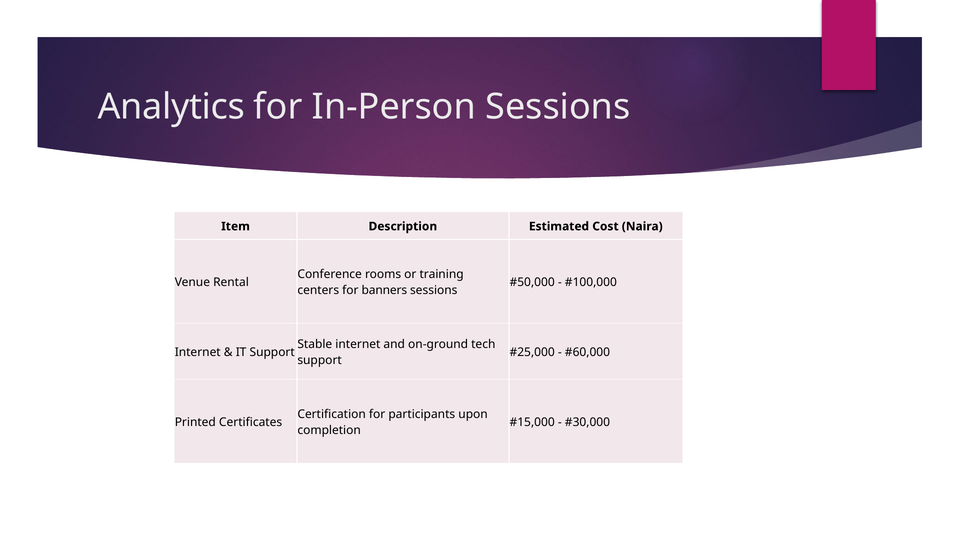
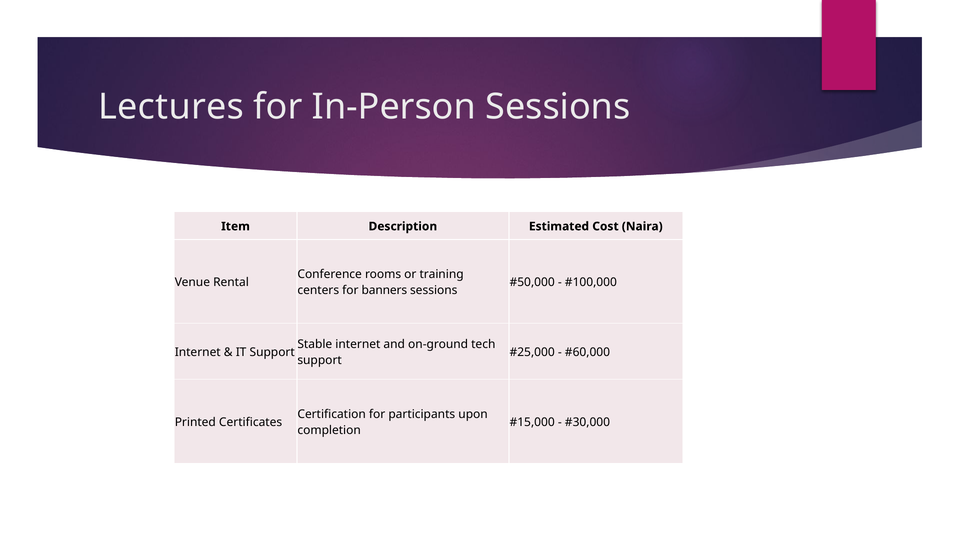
Analytics: Analytics -> Lectures
